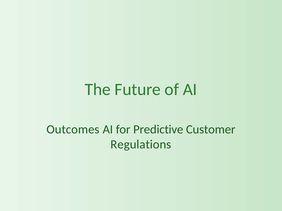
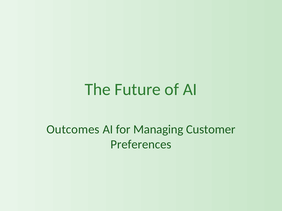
Predictive: Predictive -> Managing
Regulations: Regulations -> Preferences
